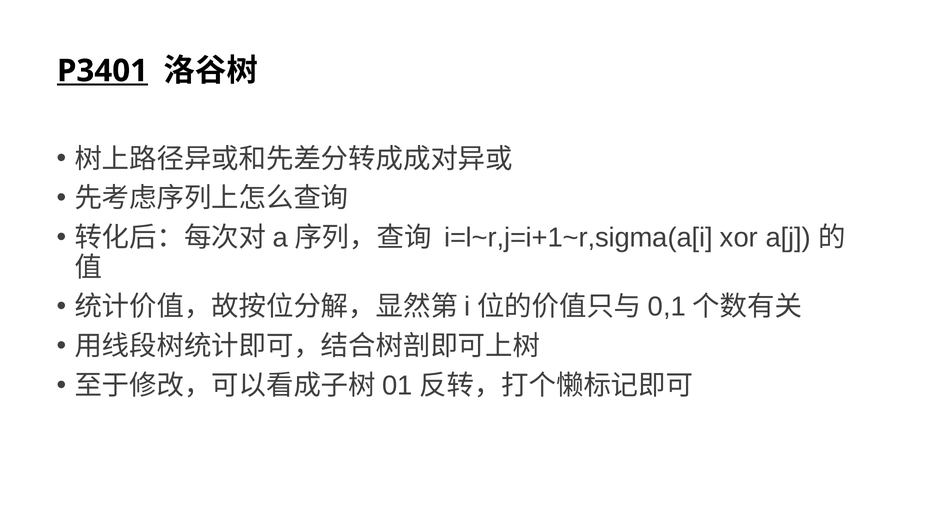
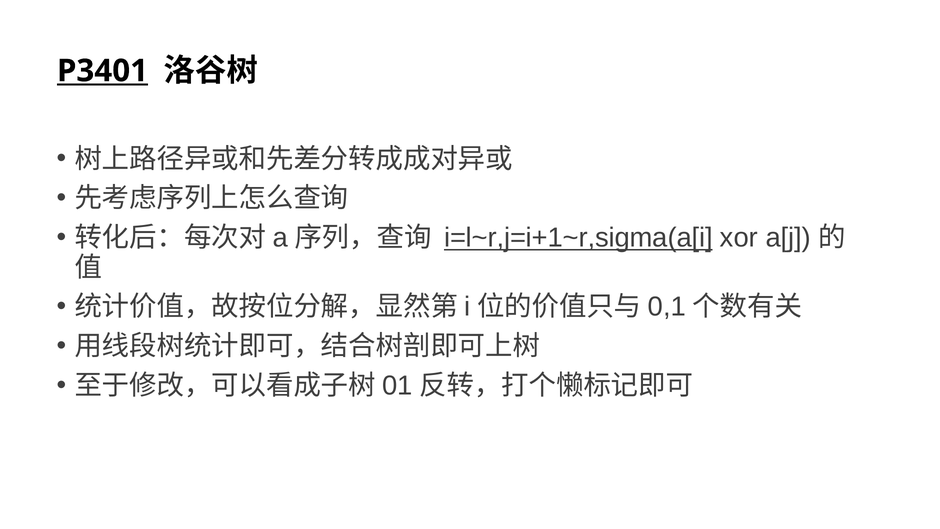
i=l~r,j=i+1~r,sigma(a[i underline: none -> present
